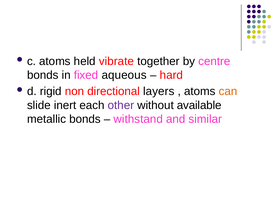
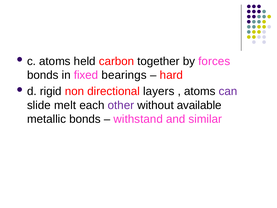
vibrate: vibrate -> carbon
centre: centre -> forces
aqueous: aqueous -> bearings
can colour: orange -> purple
inert: inert -> melt
